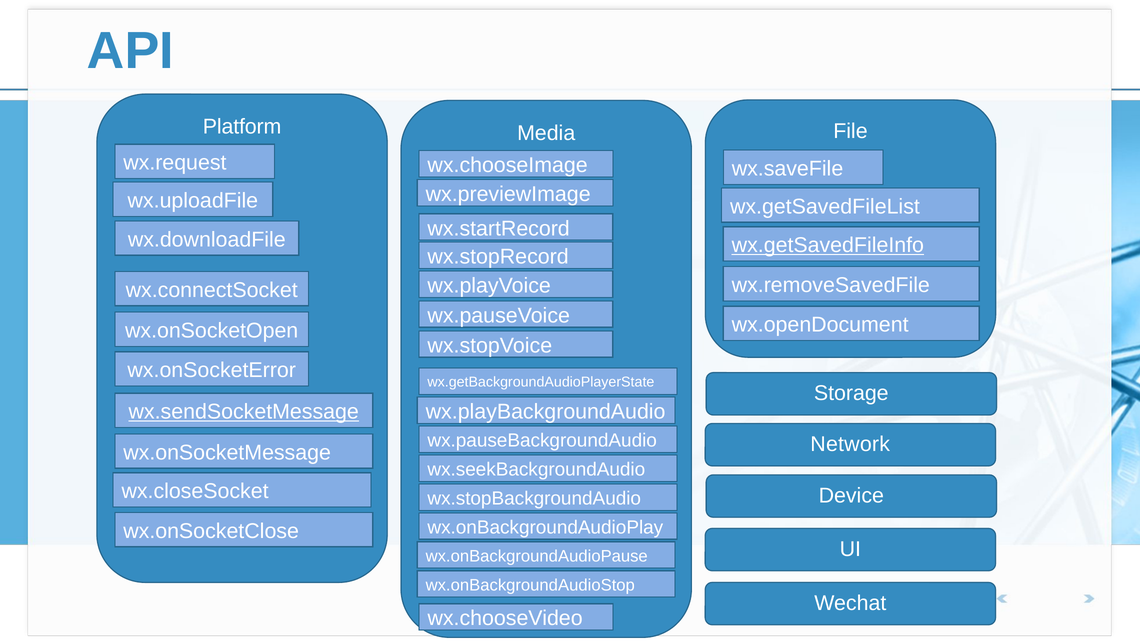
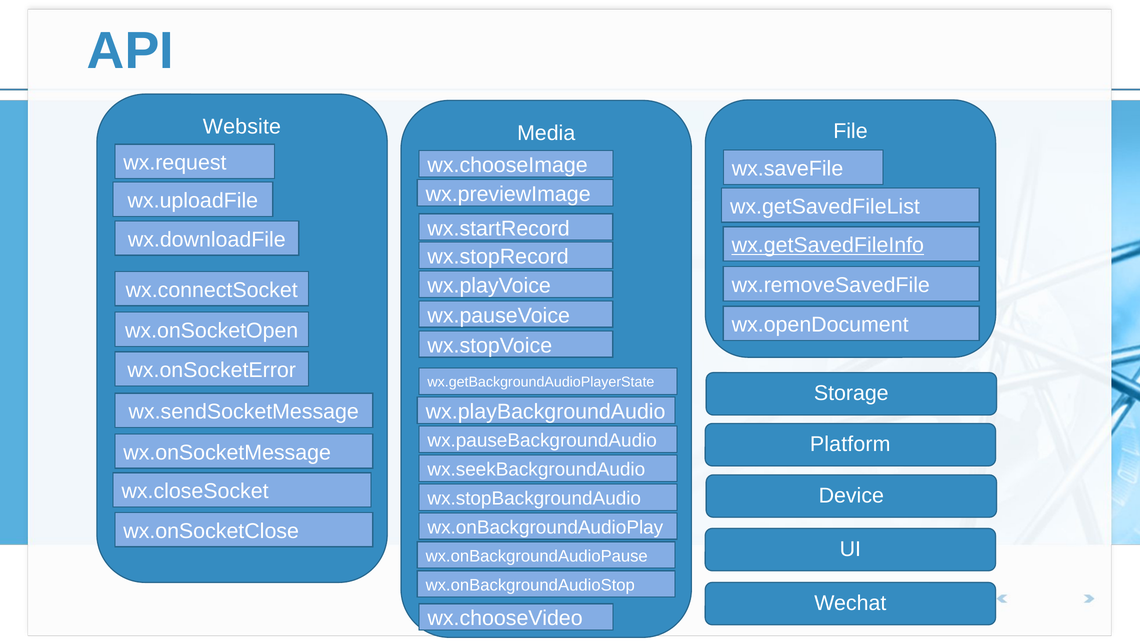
Platform: Platform -> Website
wx.sendSocketMessage underline: present -> none
Network: Network -> Platform
